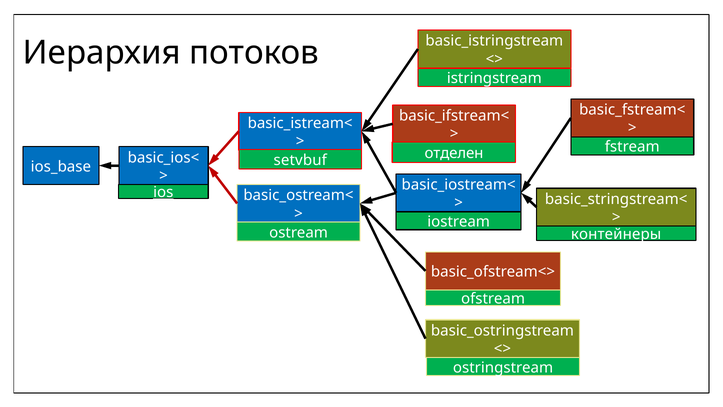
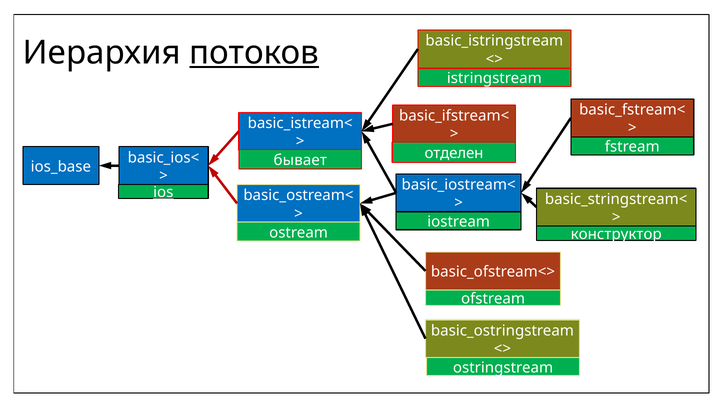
потоков underline: none -> present
setvbuf: setvbuf -> бывает
контейнеры: контейнеры -> конструктор
